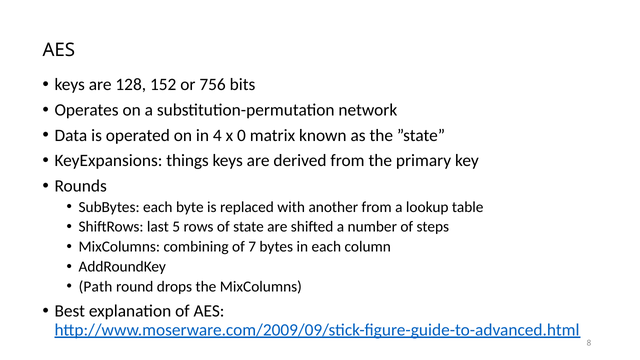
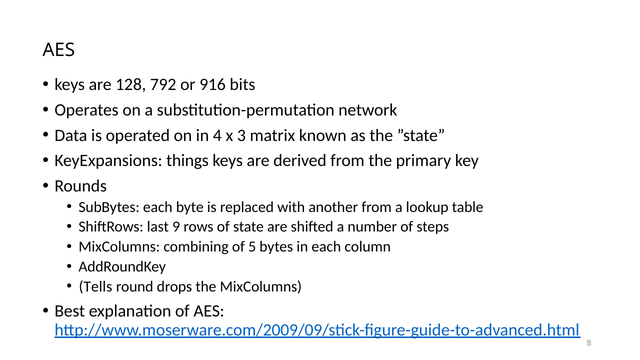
152: 152 -> 792
756: 756 -> 916
0: 0 -> 3
5: 5 -> 9
7: 7 -> 5
Path: Path -> Tells
